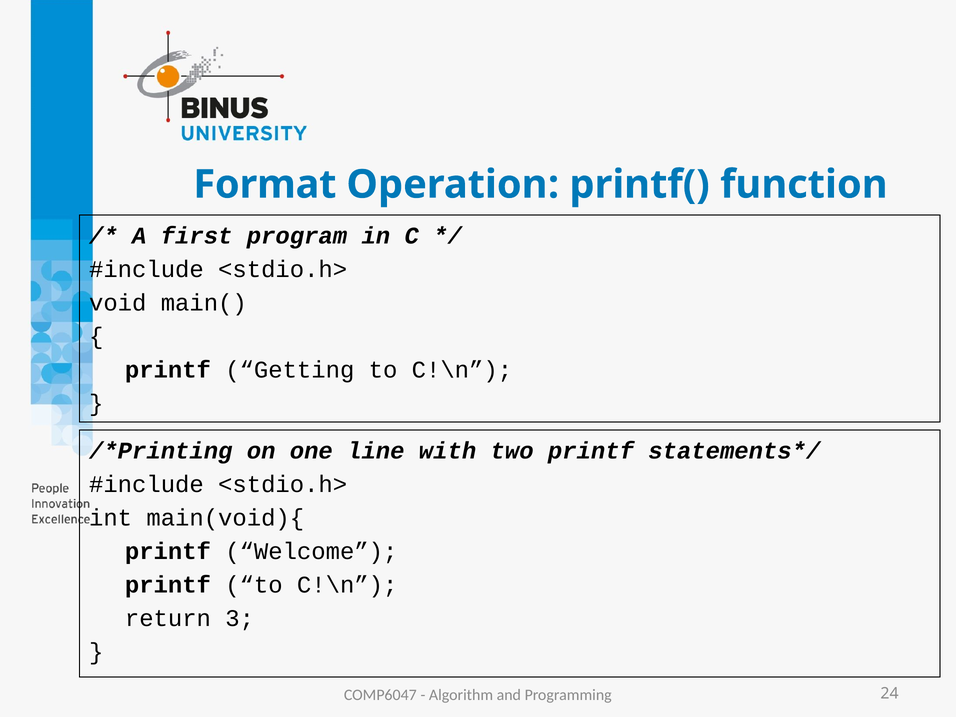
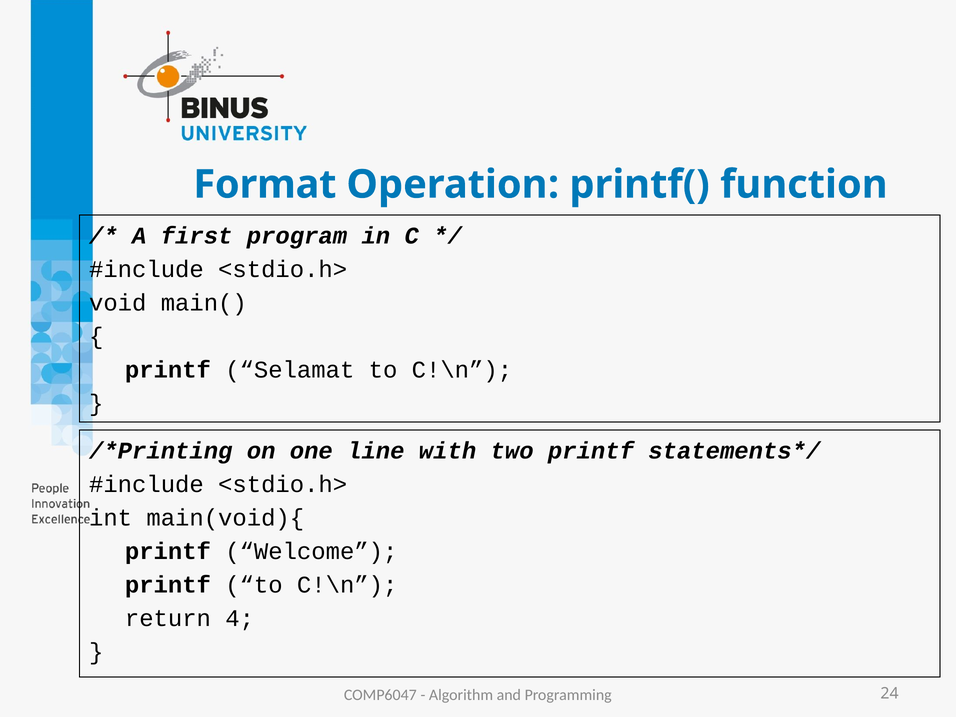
Getting: Getting -> Selamat
3: 3 -> 4
